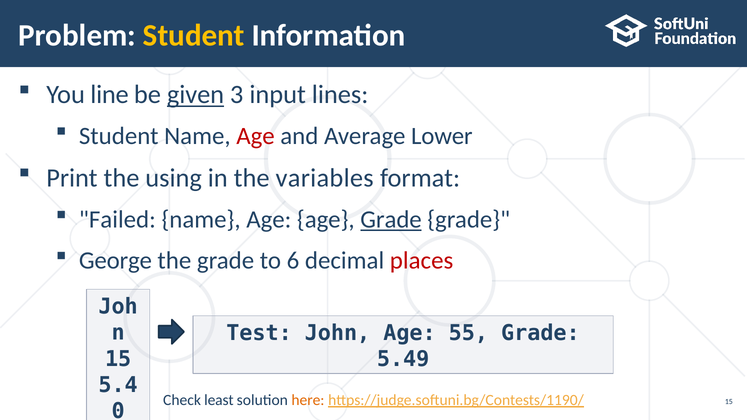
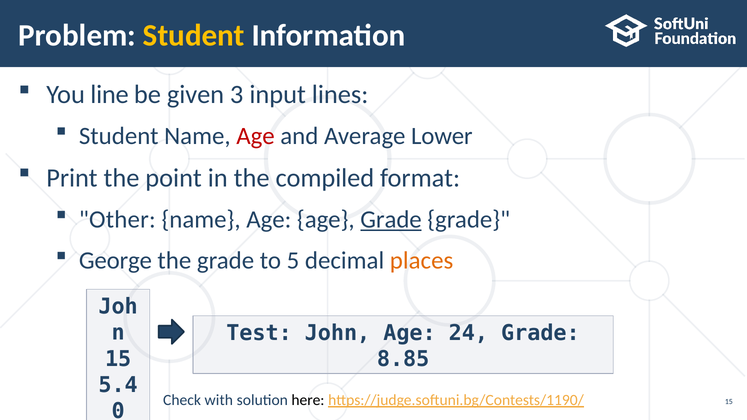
given underline: present -> none
using: using -> point
variables: variables -> compiled
Failed: Failed -> Other
6: 6 -> 5
places colour: red -> orange
55: 55 -> 24
5.49: 5.49 -> 8.85
least: least -> with
here colour: orange -> black
